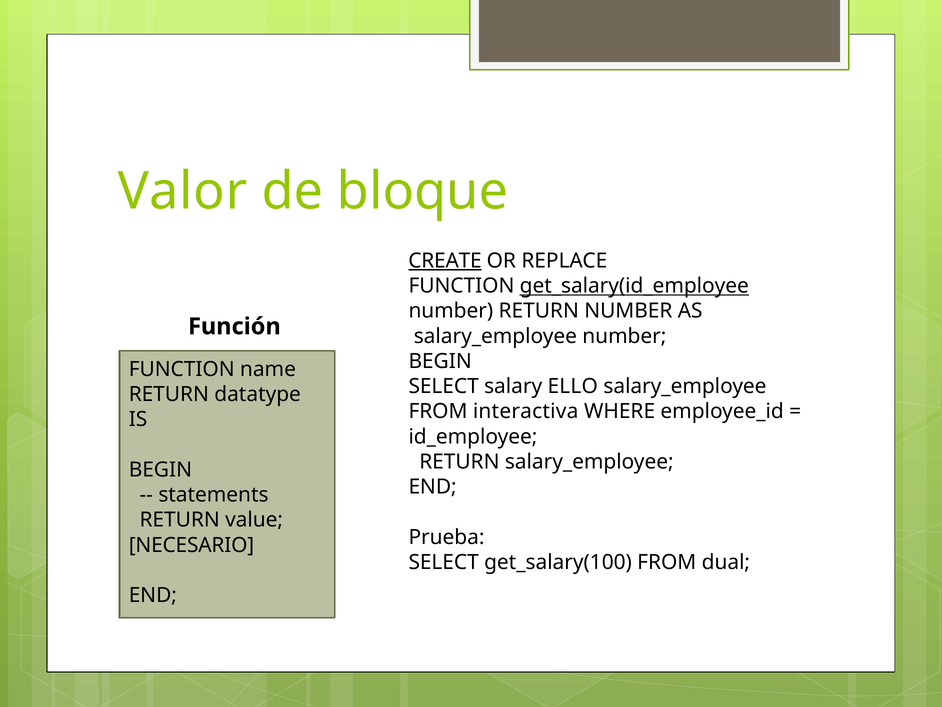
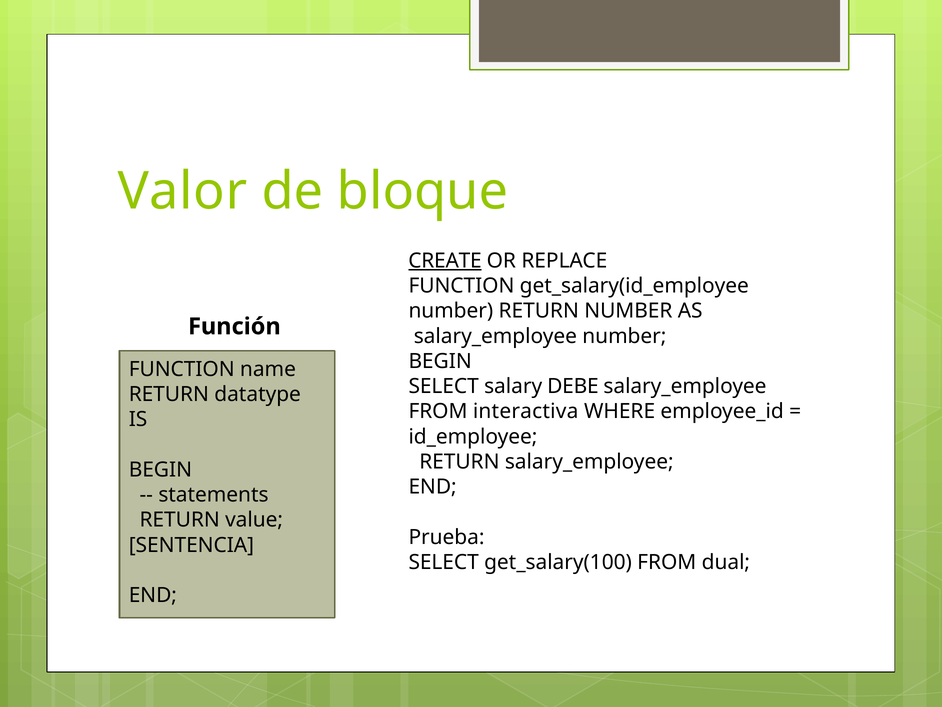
get_salary(id_employee underline: present -> none
ELLO: ELLO -> DEBE
NECESARIO: NECESARIO -> SENTENCIA
